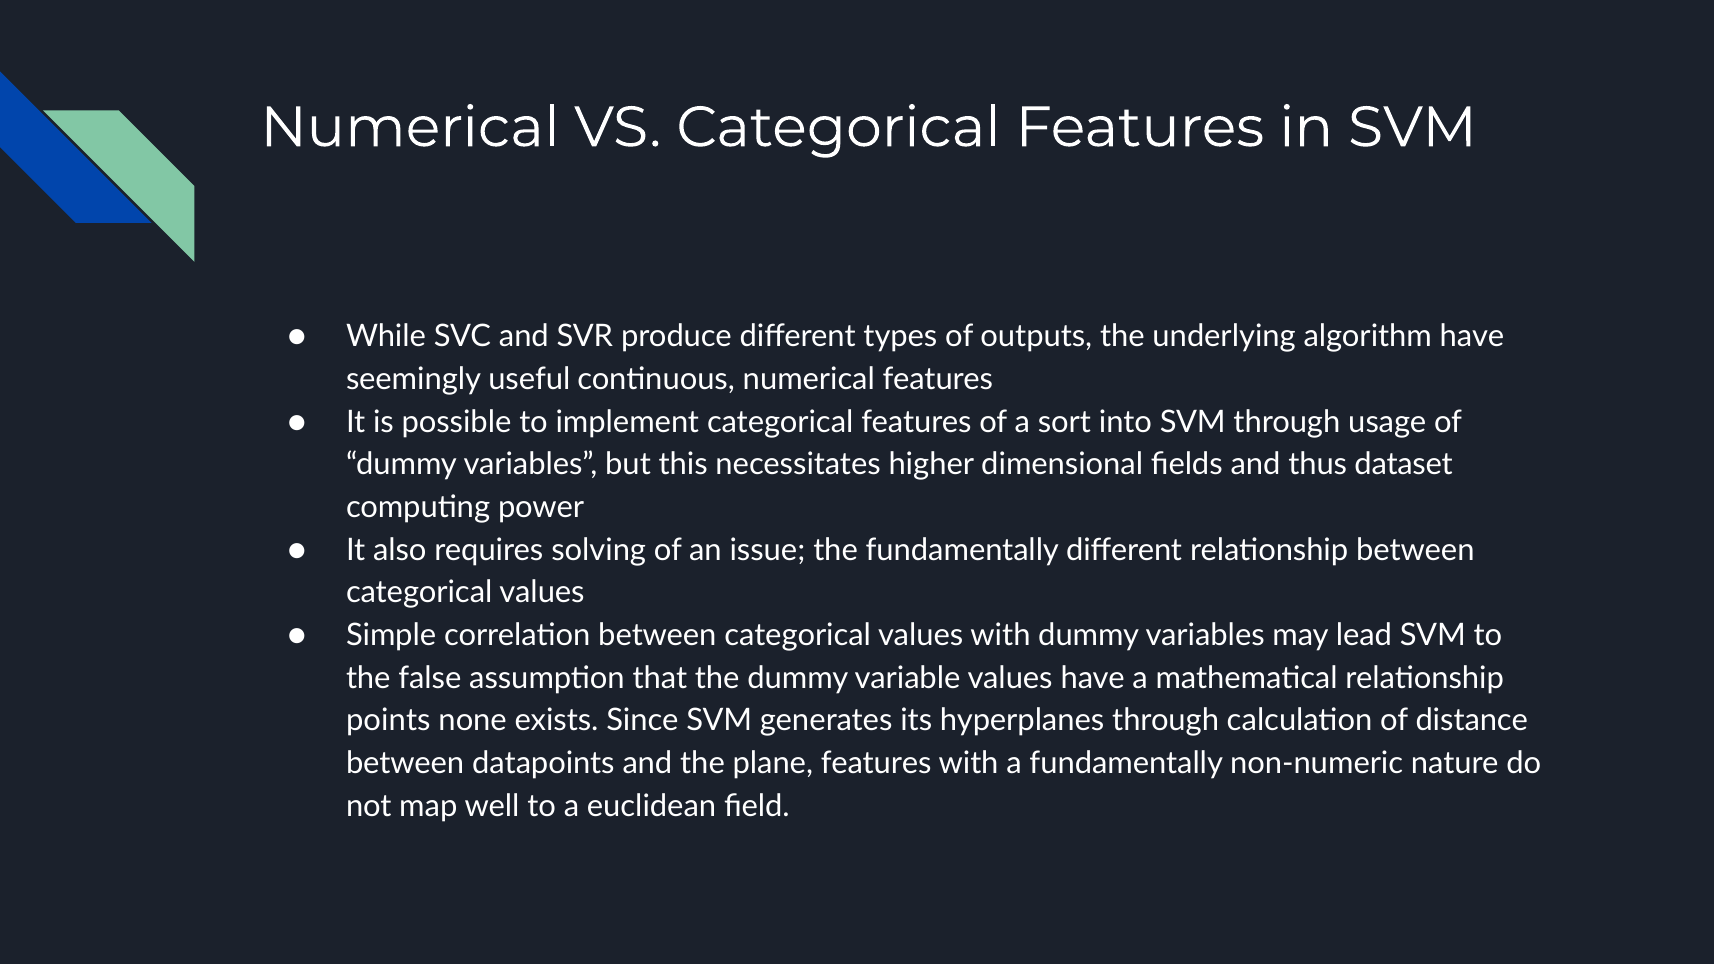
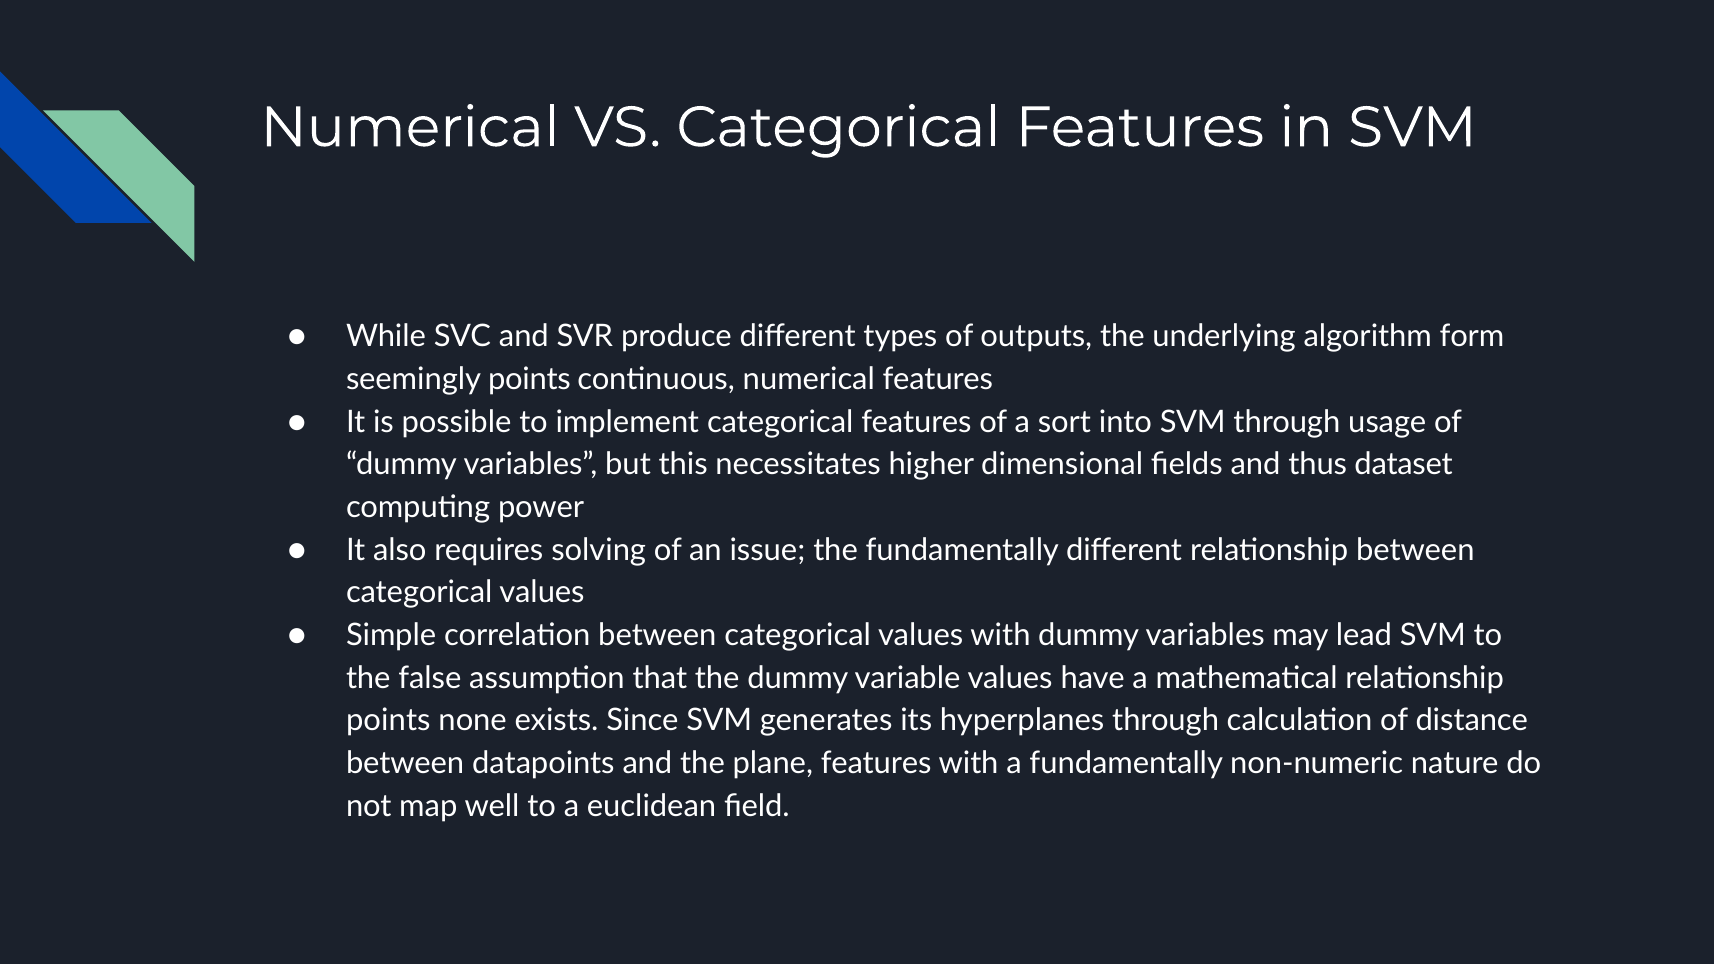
algorithm have: have -> form
seemingly useful: useful -> points
